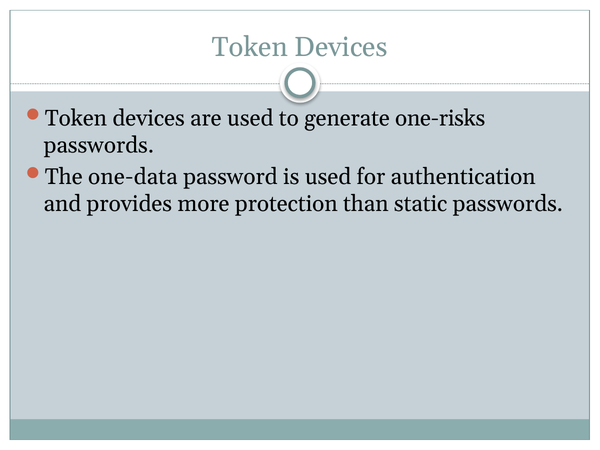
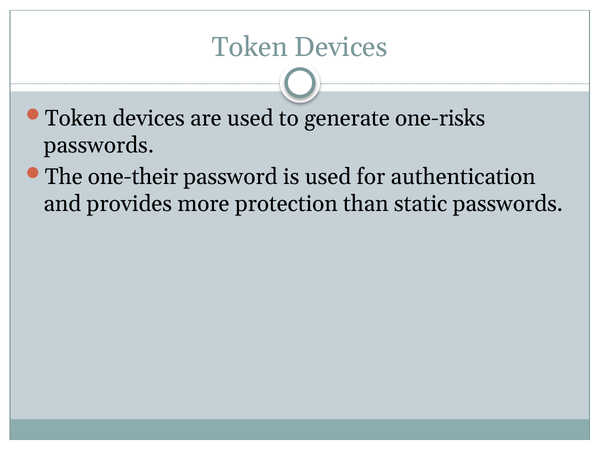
one-data: one-data -> one-their
